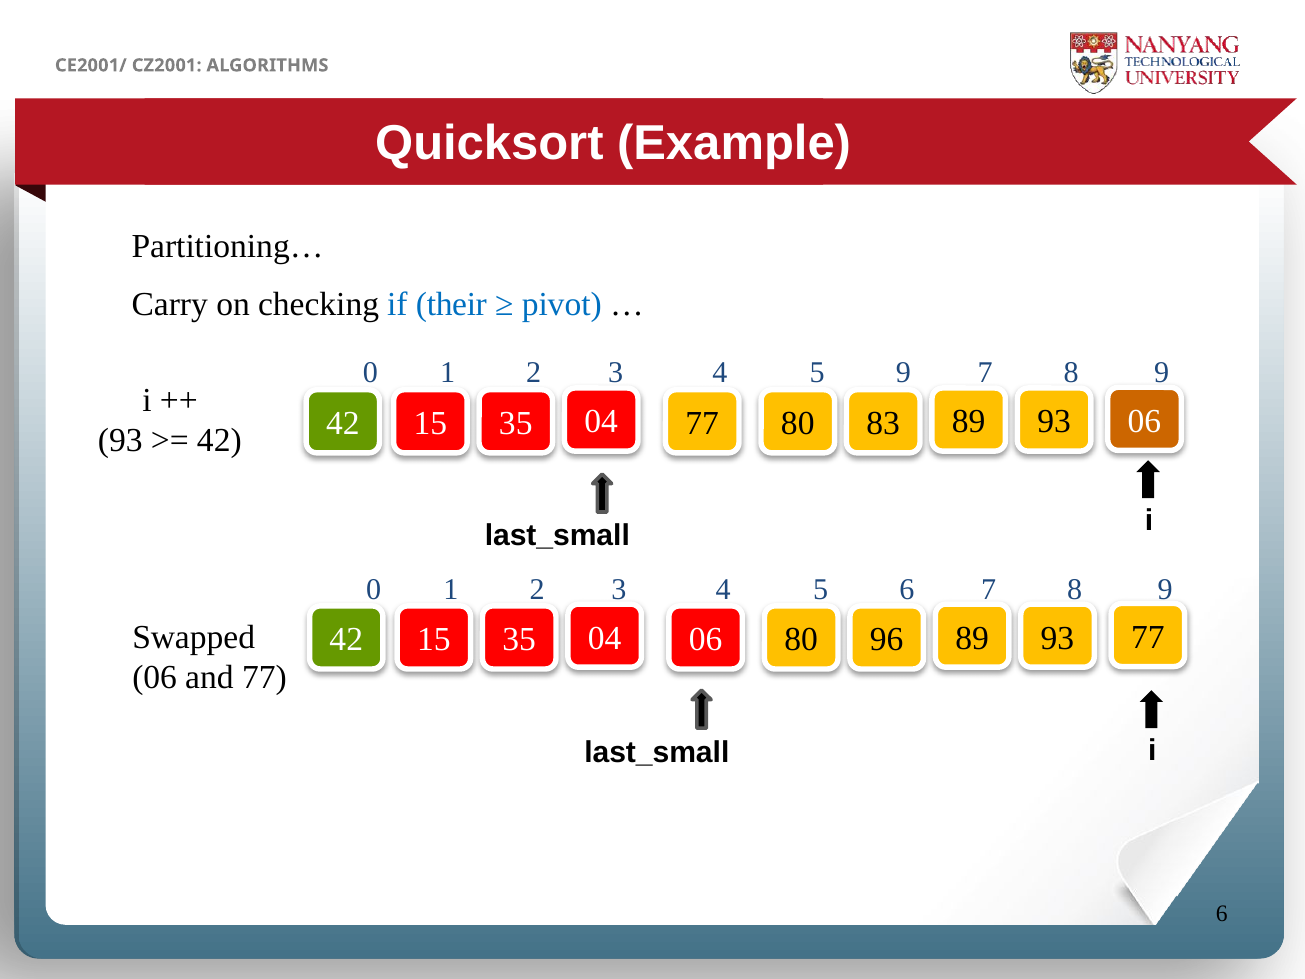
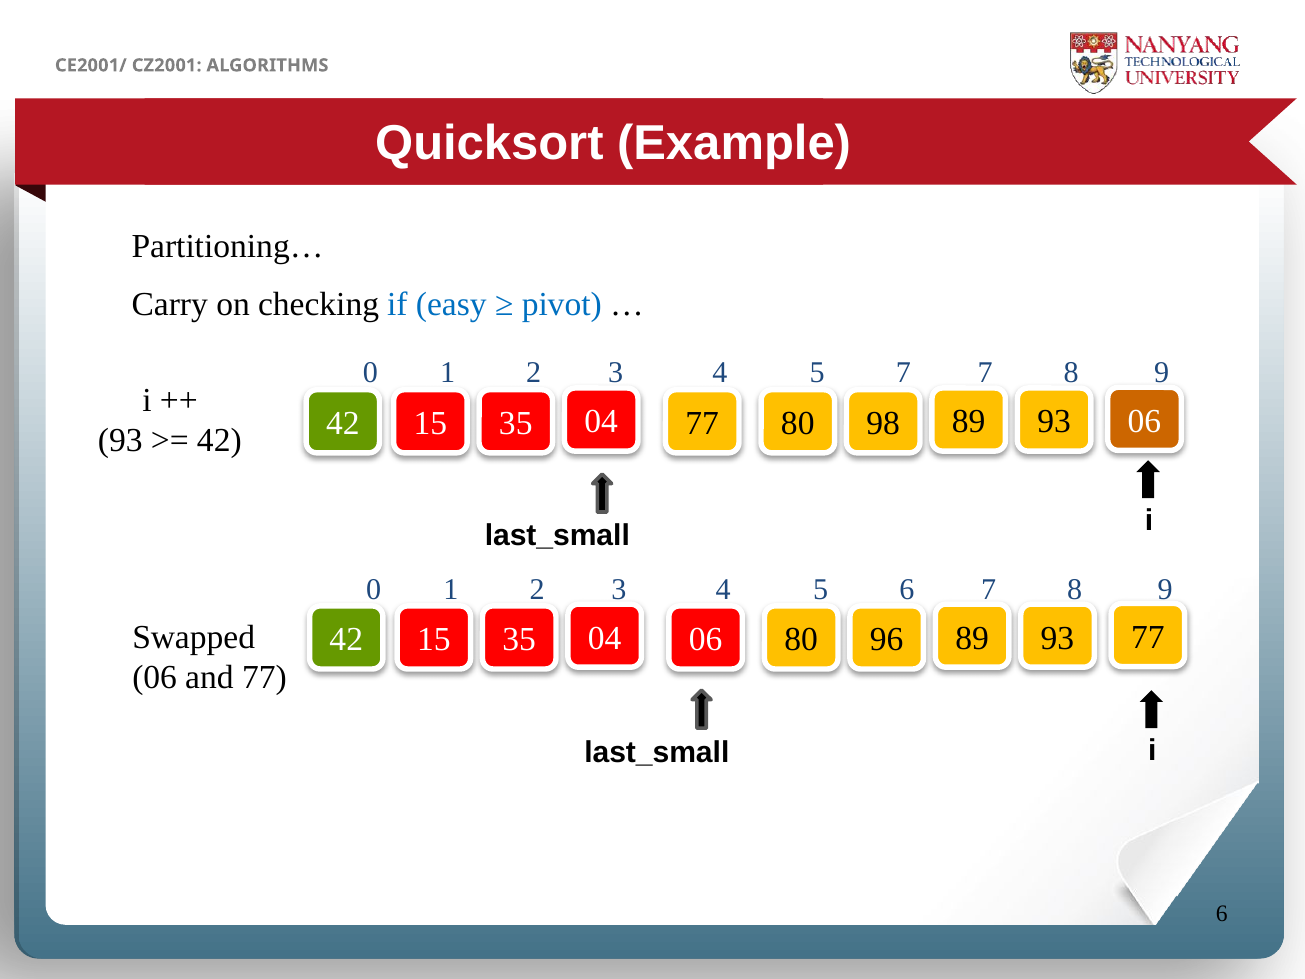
their: their -> easy
5 9: 9 -> 7
83: 83 -> 98
